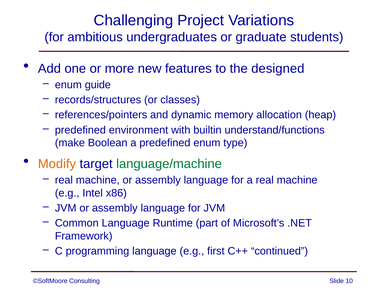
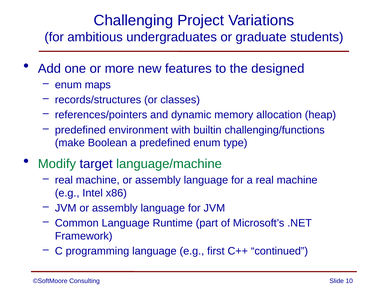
guide: guide -> maps
understand/functions: understand/functions -> challenging/functions
Modify colour: orange -> green
